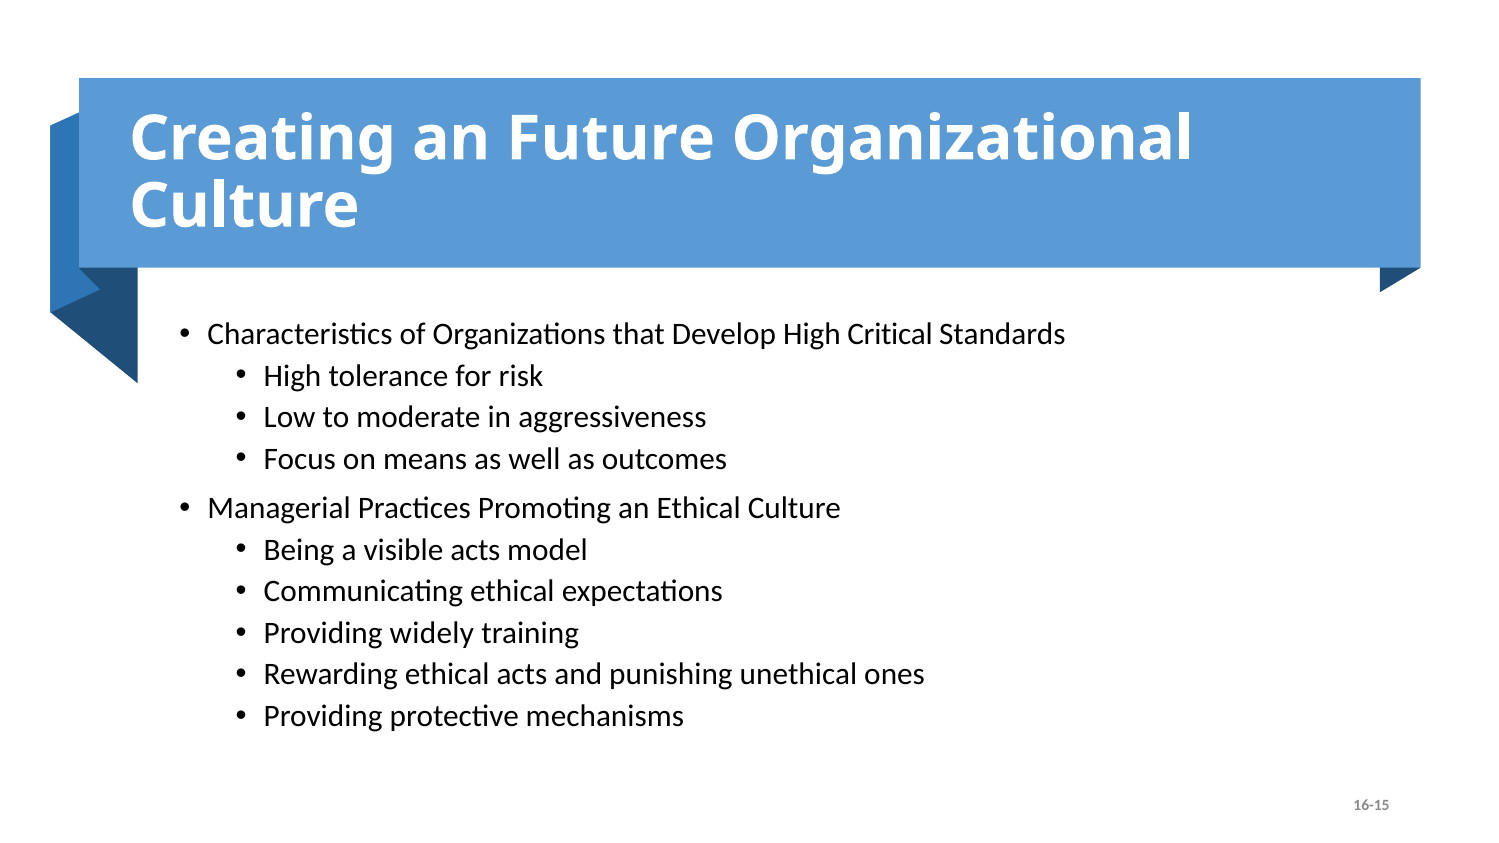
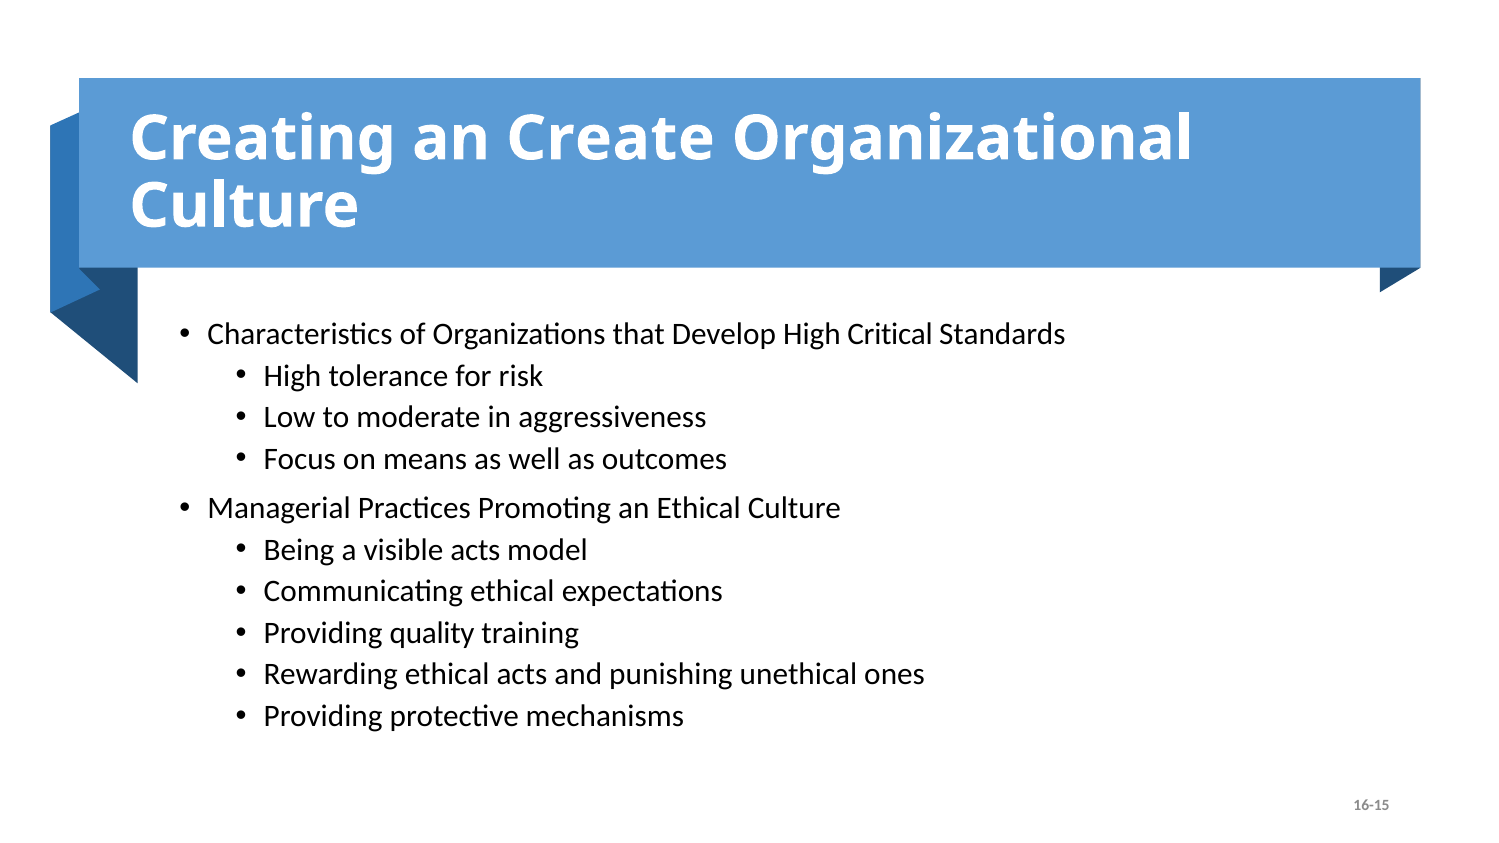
Future: Future -> Create
widely: widely -> quality
